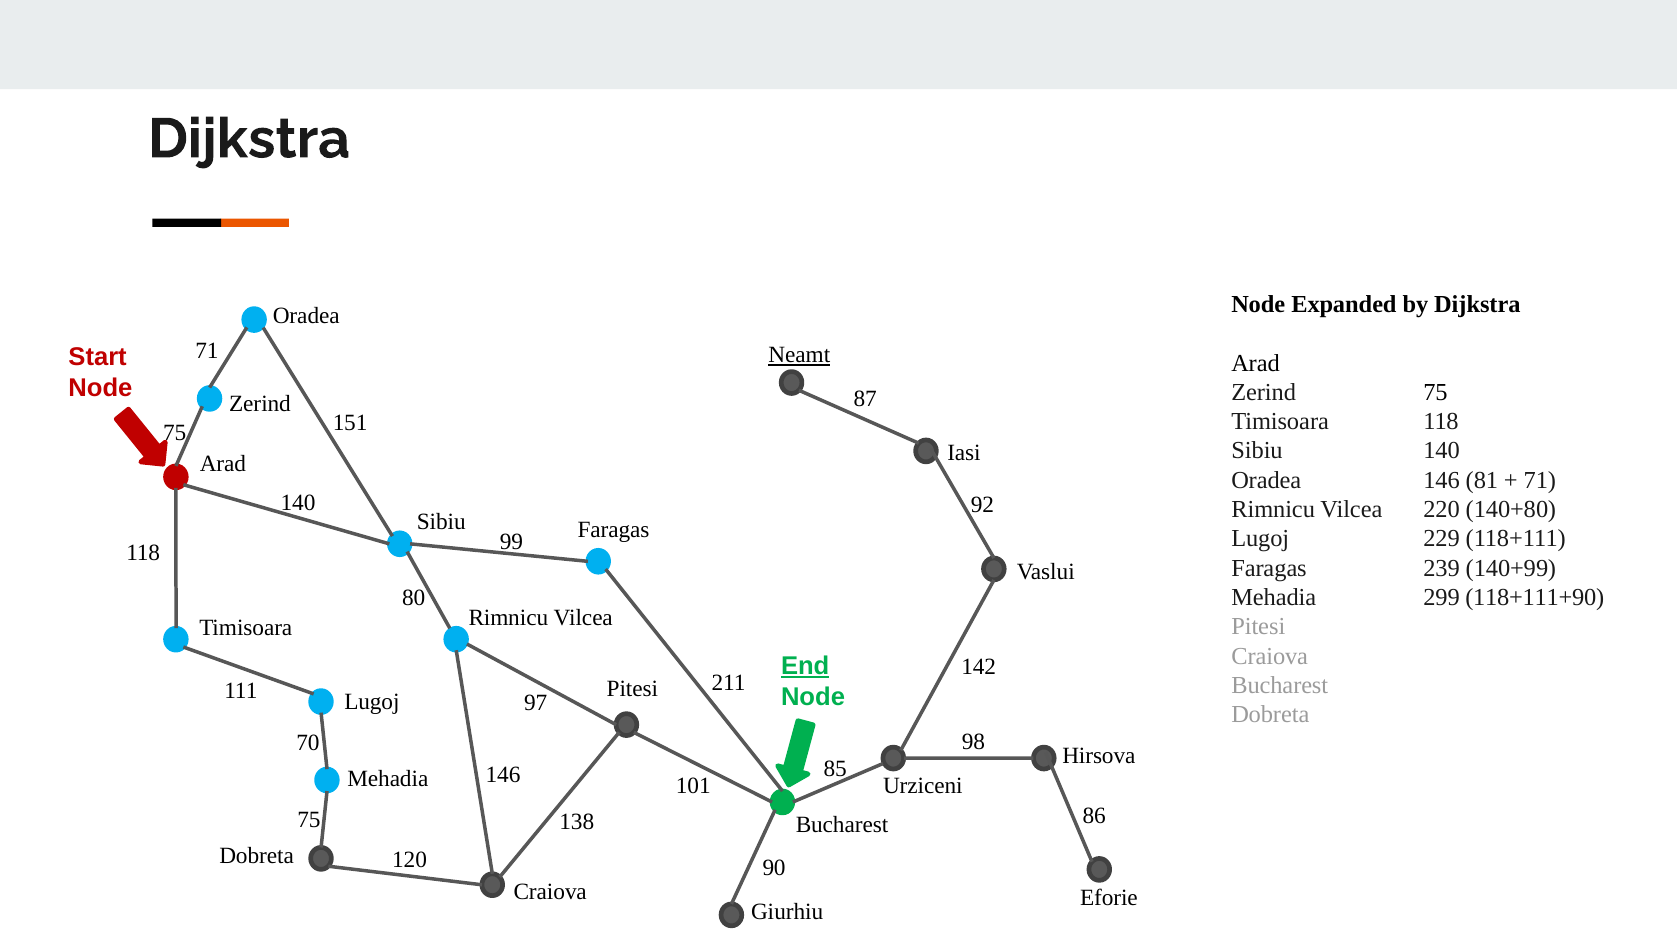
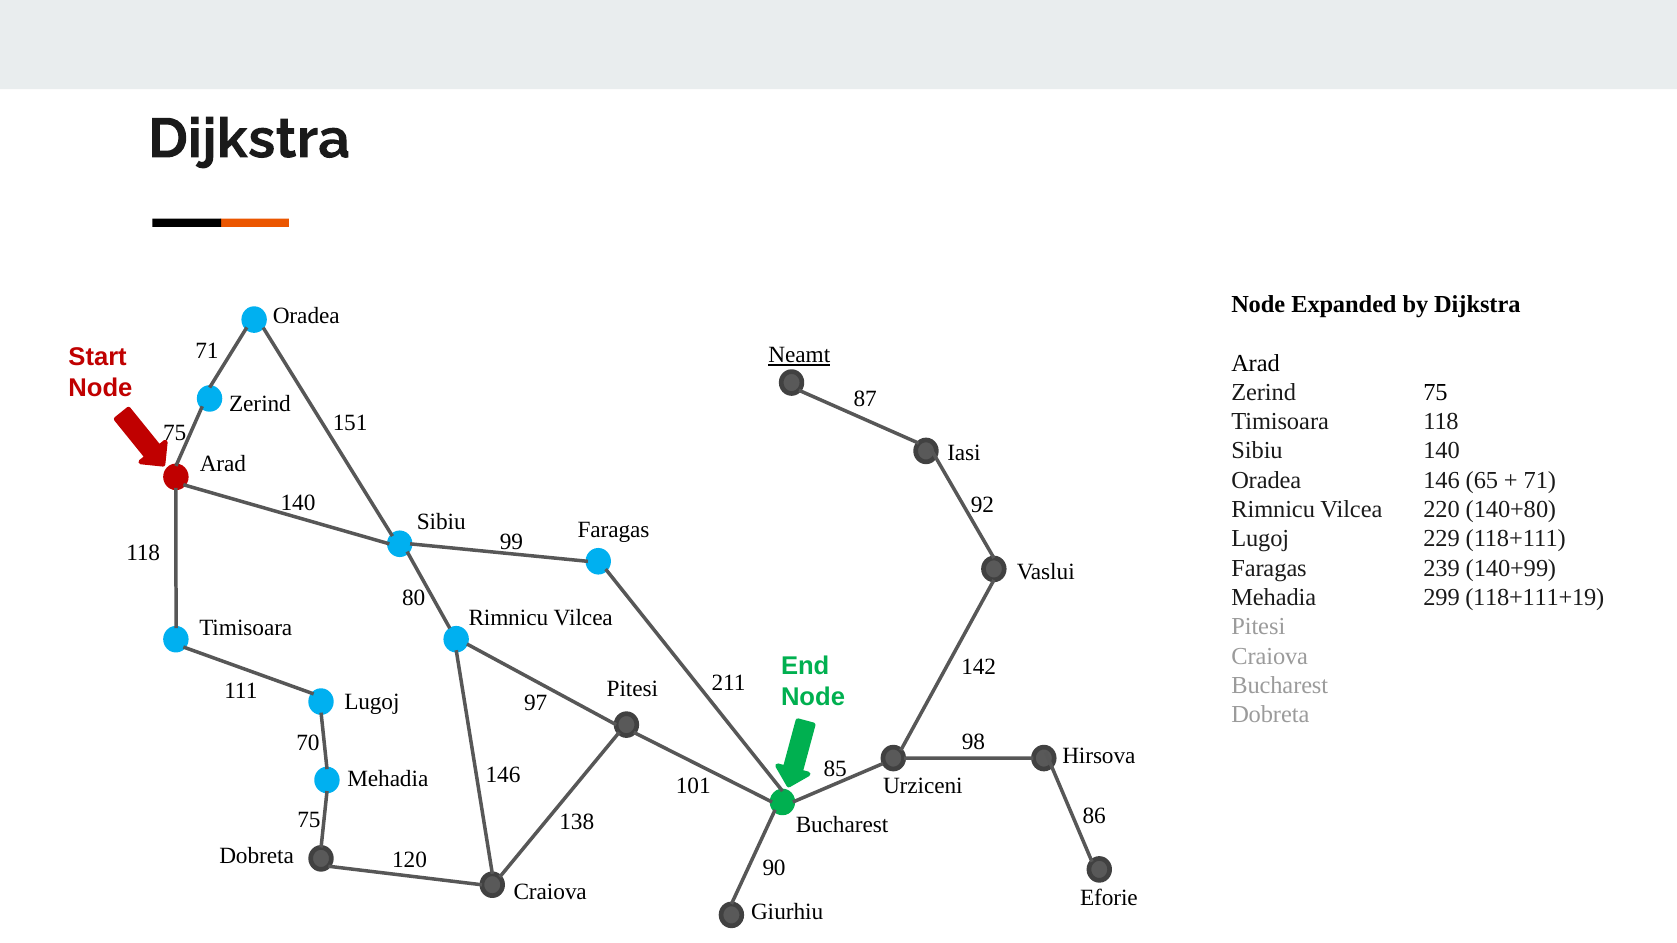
81: 81 -> 65
118+111+90: 118+111+90 -> 118+111+19
End underline: present -> none
